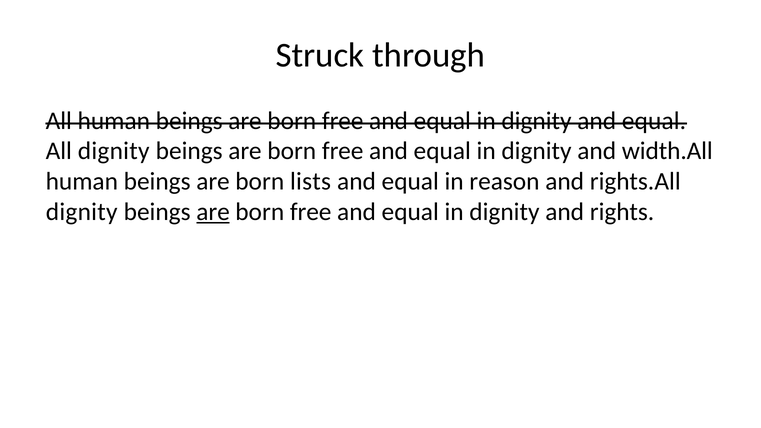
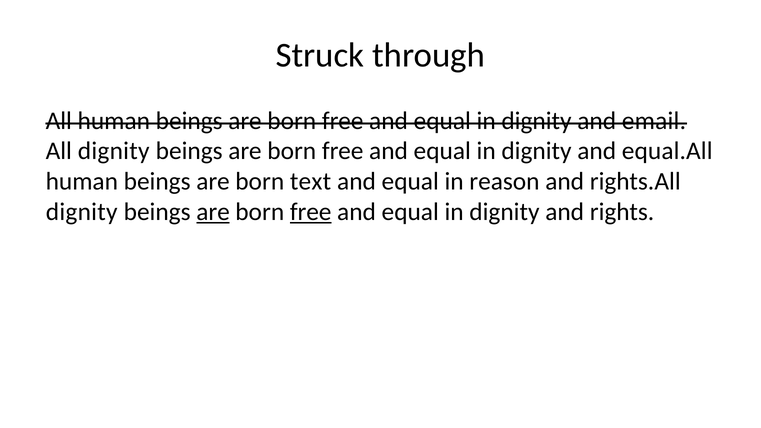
dignity and equal: equal -> email
width.All: width.All -> equal.All
lists: lists -> text
free at (311, 212) underline: none -> present
